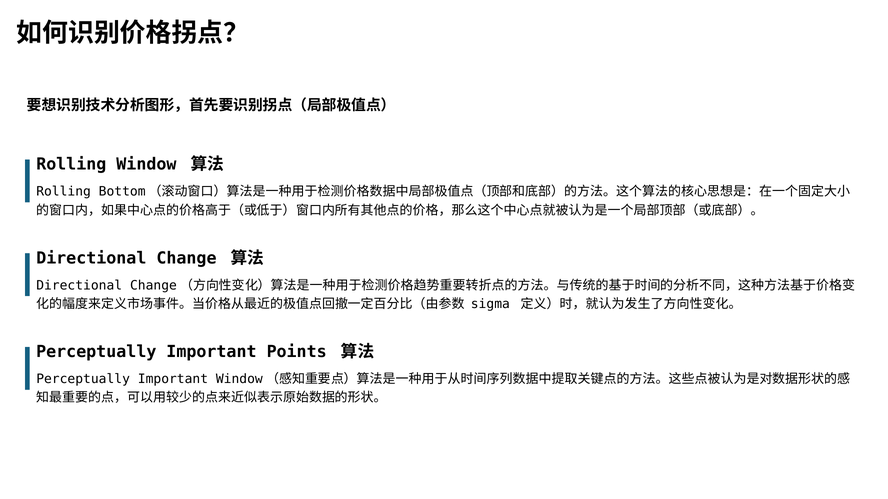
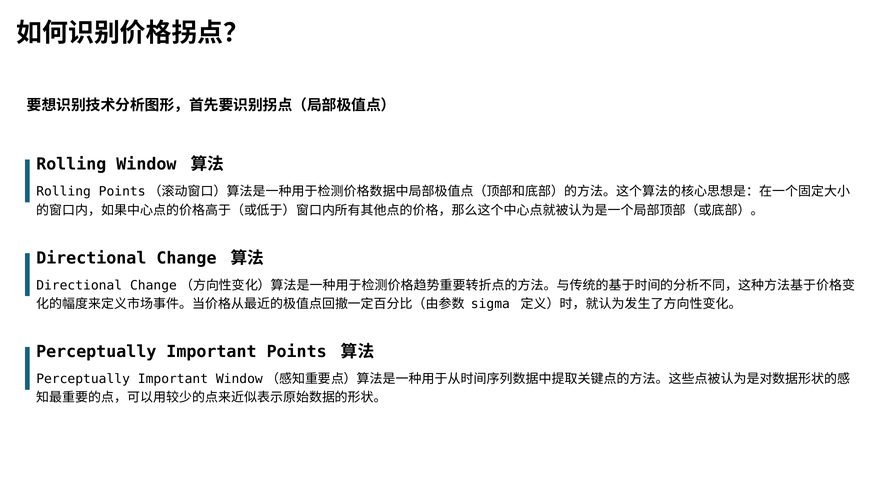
Rolling Bottom: Bottom -> Points
